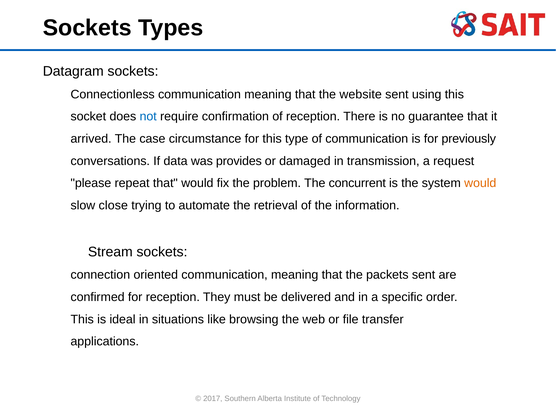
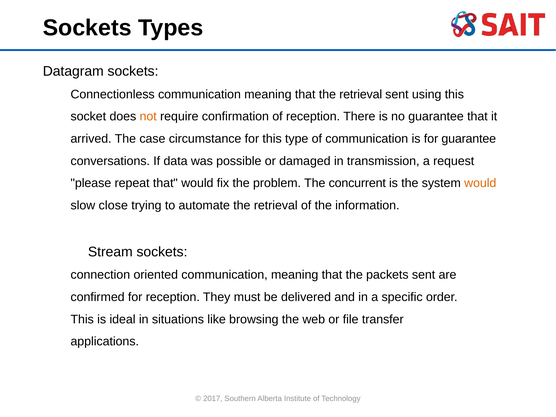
that the website: website -> retrieval
not colour: blue -> orange
for previously: previously -> guarantee
provides: provides -> possible
